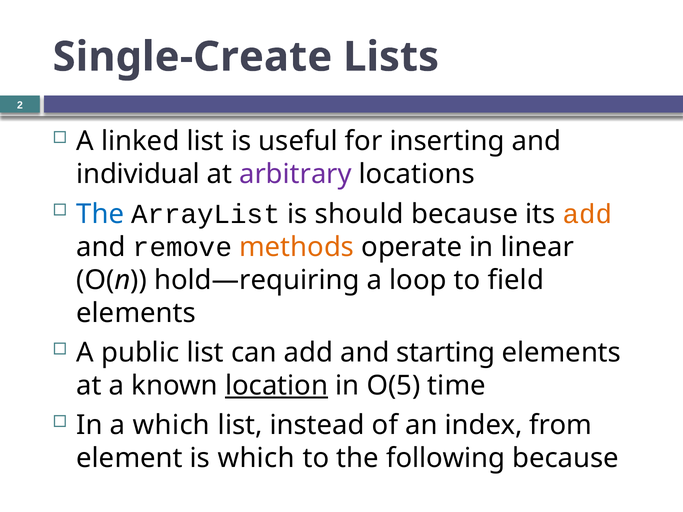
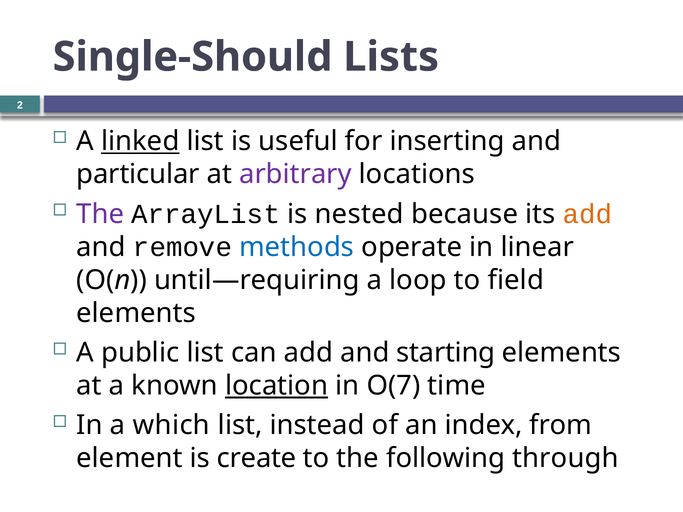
Single-Create: Single-Create -> Single-Should
linked underline: none -> present
individual: individual -> particular
The at (100, 214) colour: blue -> purple
should: should -> nested
methods colour: orange -> blue
hold—requiring: hold—requiring -> until—requiring
O(5: O(5 -> O(7
is which: which -> create
following because: because -> through
